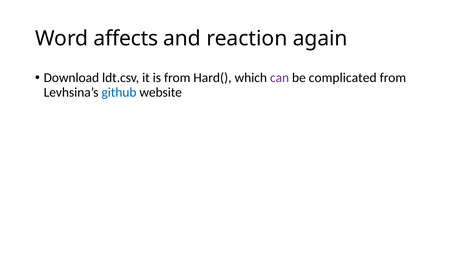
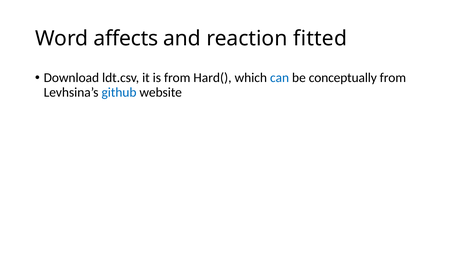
again: again -> fitted
can colour: purple -> blue
complicated: complicated -> conceptually
